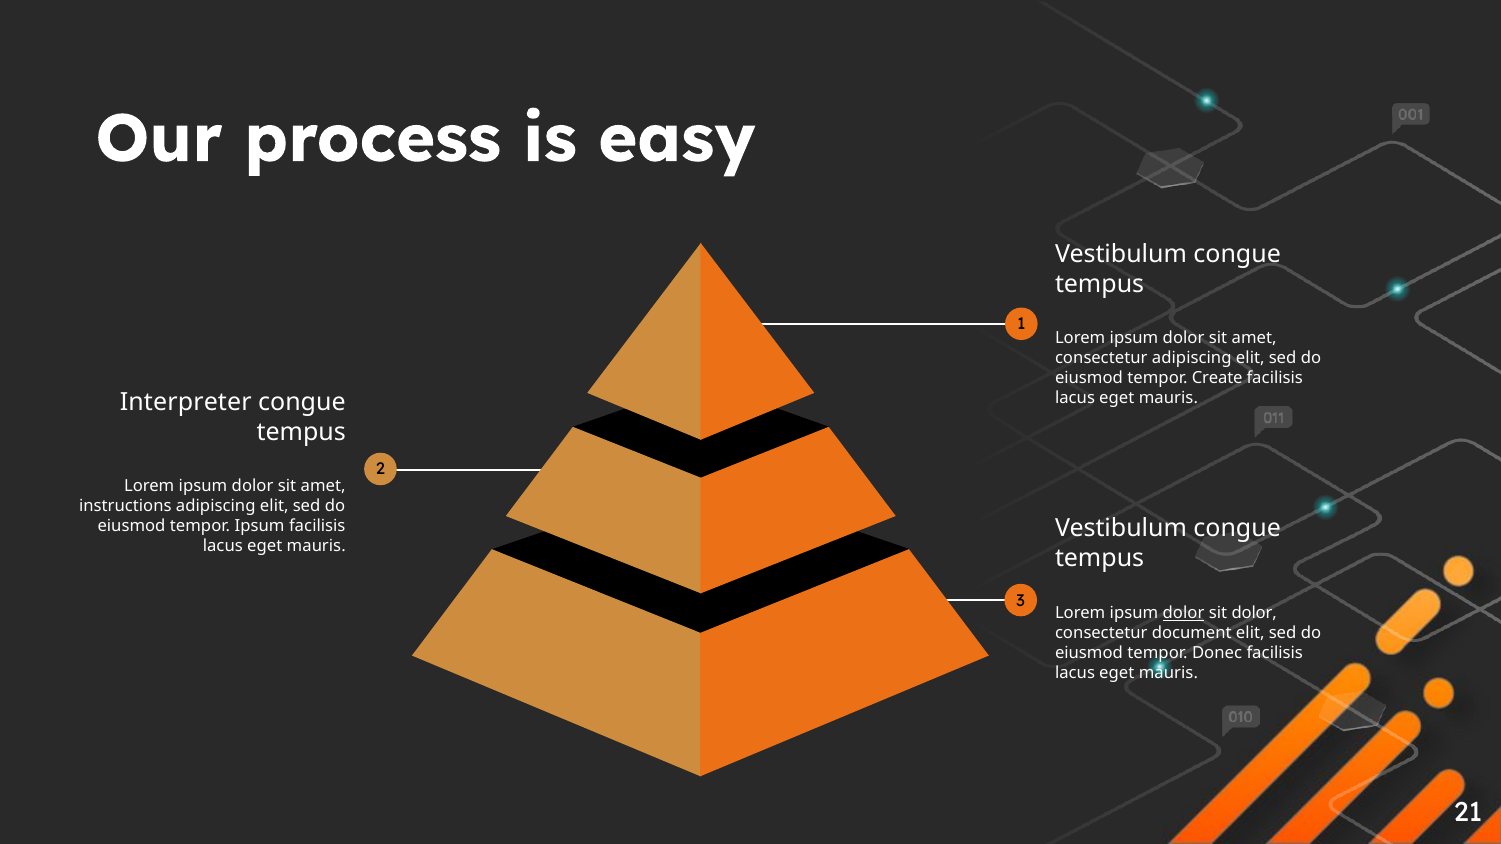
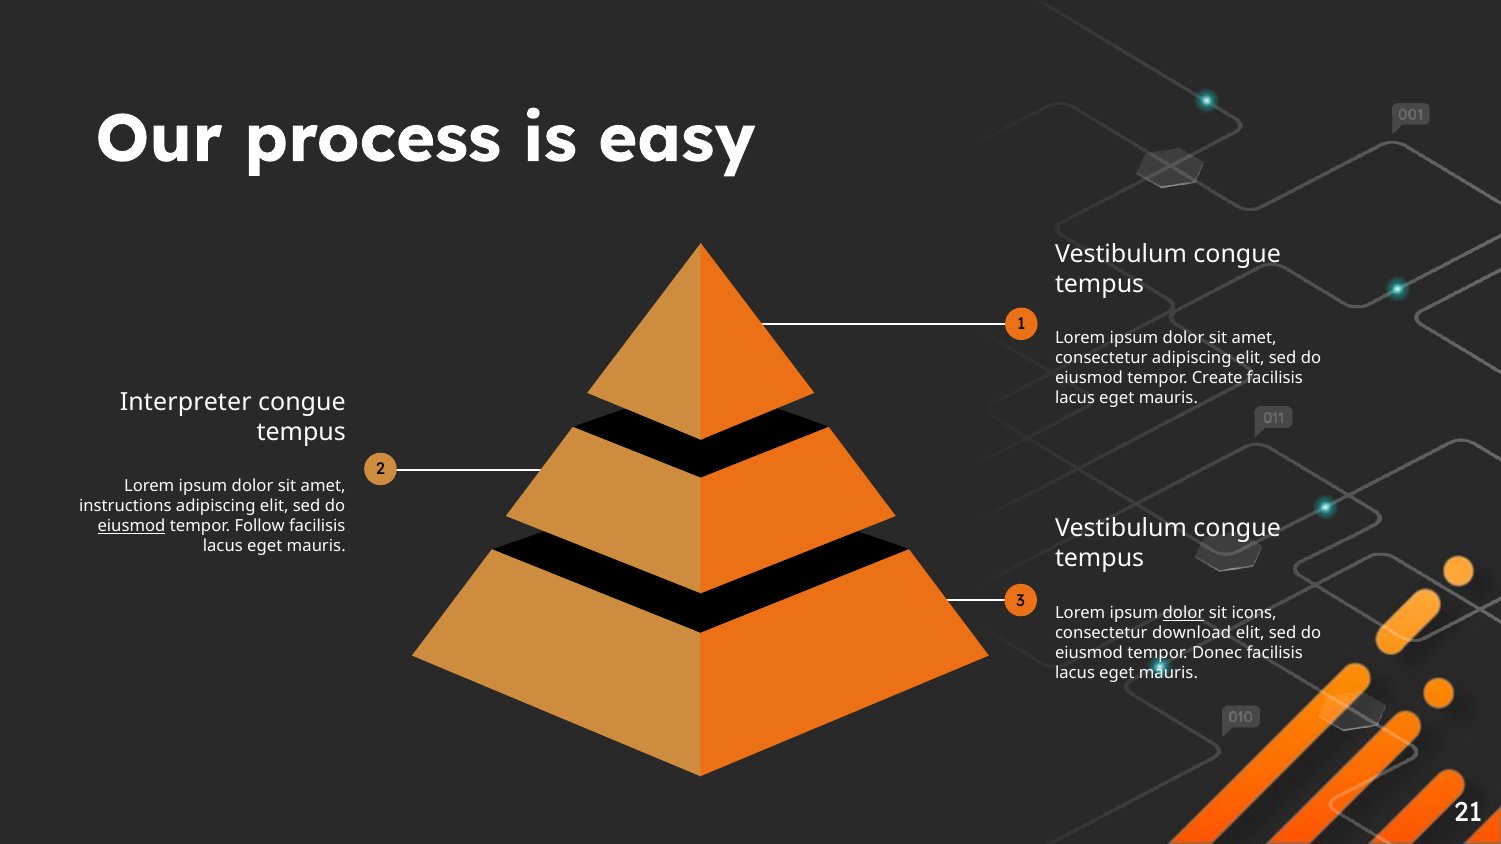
eiusmod at (131, 526) underline: none -> present
tempor Ipsum: Ipsum -> Follow
sit dolor: dolor -> icons
document: document -> download
